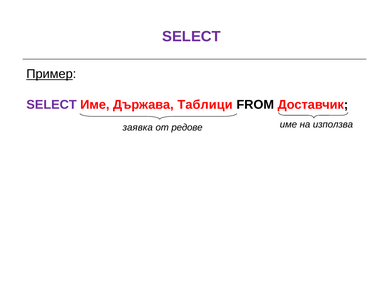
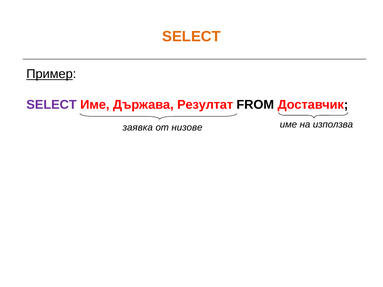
SELECT at (191, 36) colour: purple -> orange
Таблици: Таблици -> Резултат
редове: редове -> низове
